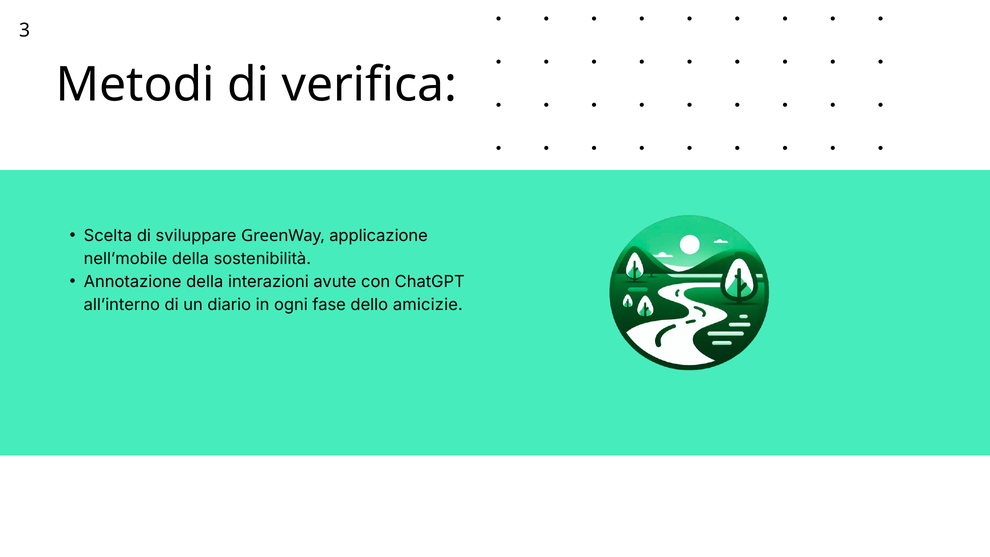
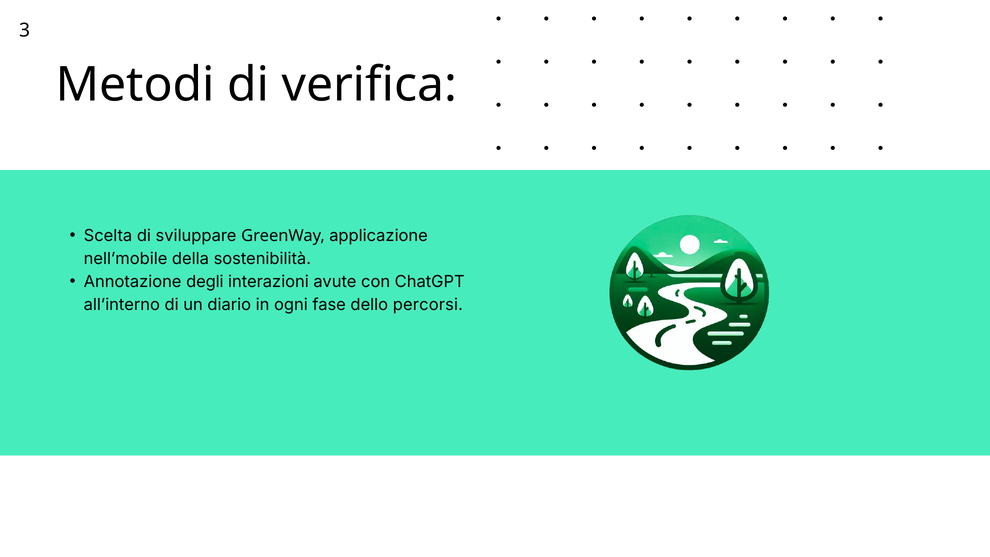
Annotazione della: della -> degli
amicizie: amicizie -> percorsi
